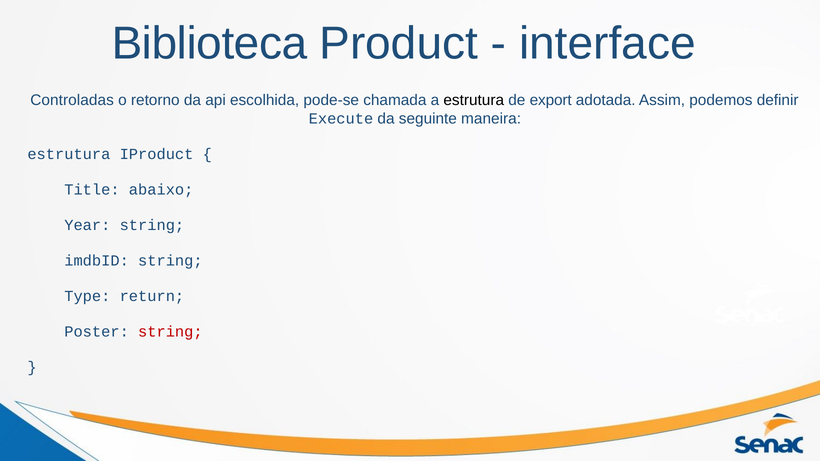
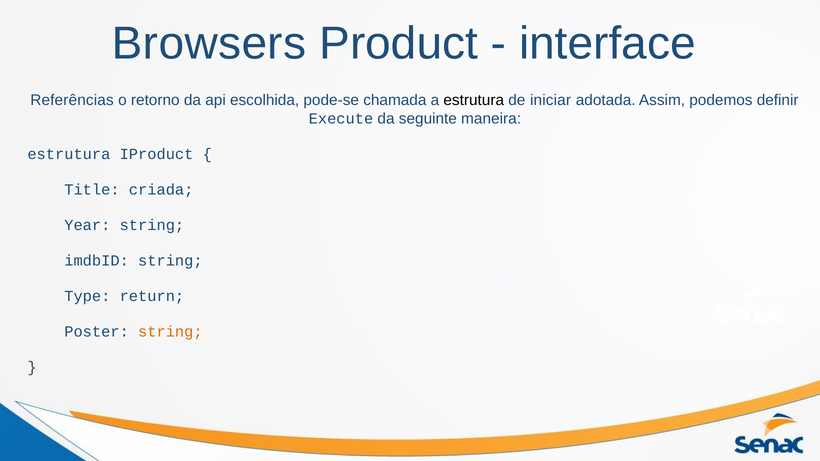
Biblioteca: Biblioteca -> Browsers
Controladas: Controladas -> Referências
export: export -> iniciar
abaixo: abaixo -> criada
string at (170, 332) colour: red -> orange
